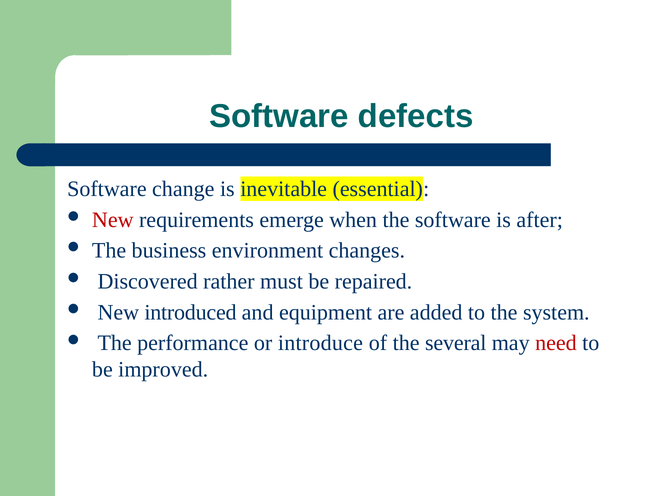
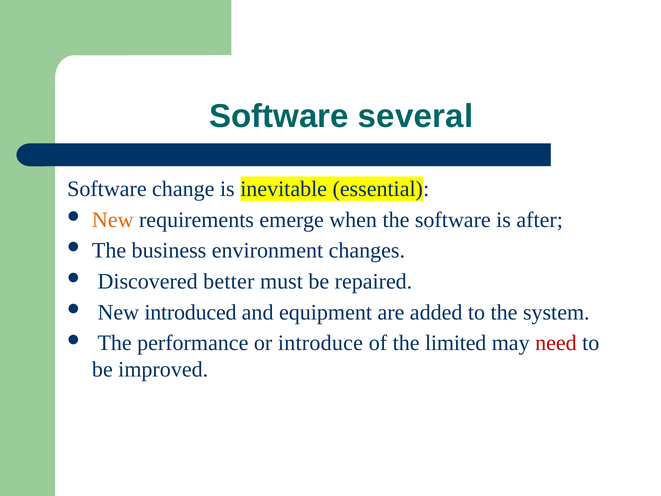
defects: defects -> several
New at (113, 220) colour: red -> orange
rather: rather -> better
several: several -> limited
